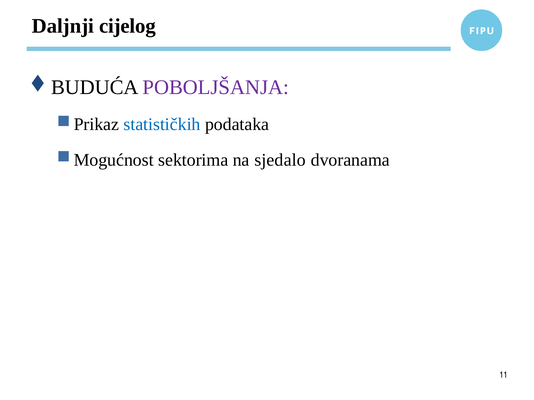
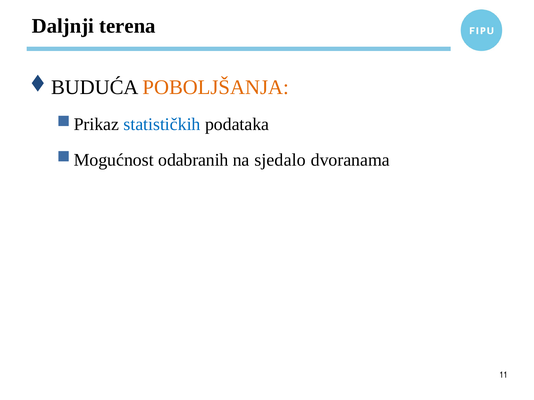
cijelog: cijelog -> terena
POBOLJŠANJA colour: purple -> orange
sektorima: sektorima -> odabranih
